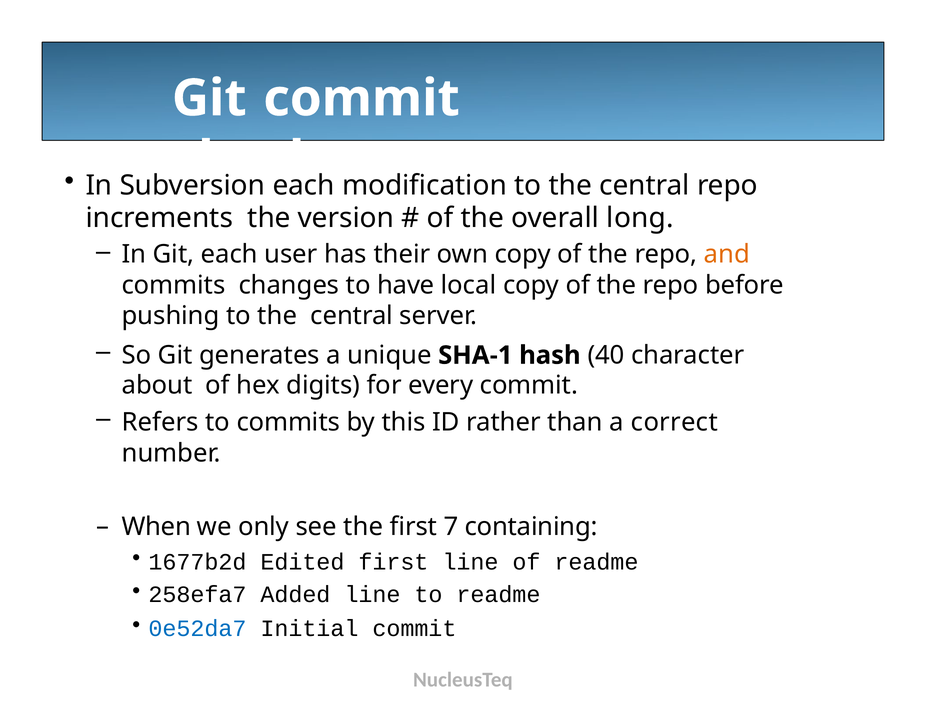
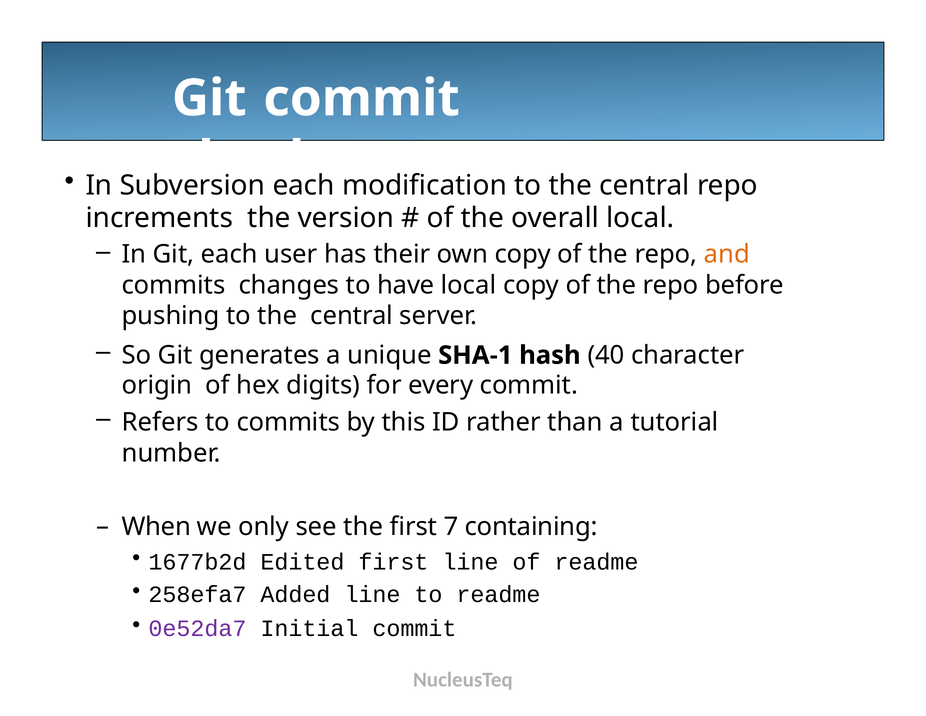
overall long: long -> local
about: about -> origin
correct: correct -> tutorial
0e52da7 colour: blue -> purple
